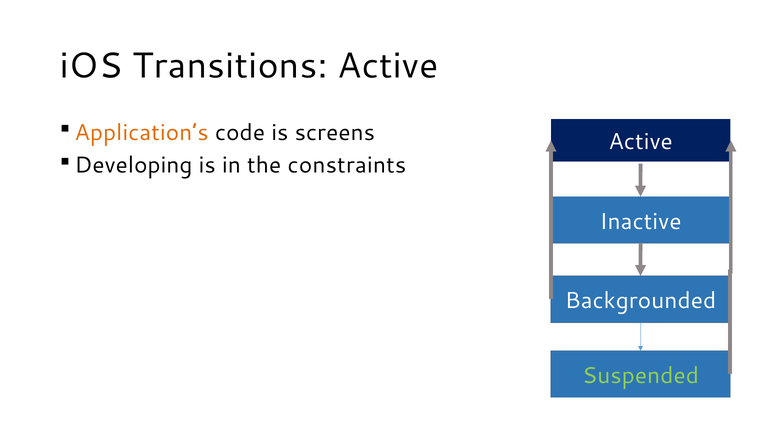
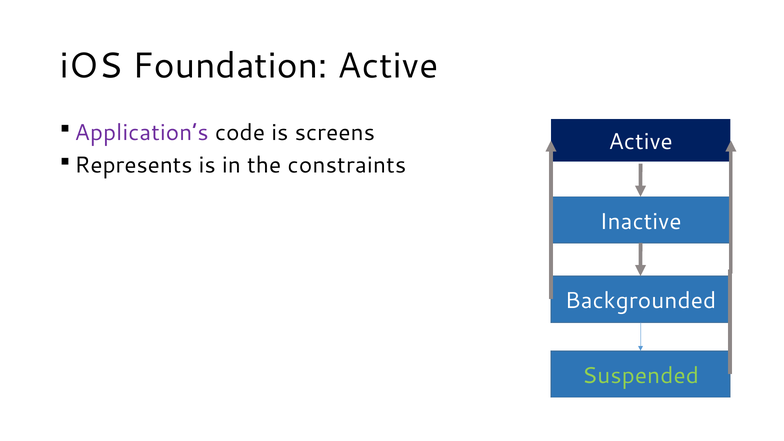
Transitions: Transitions -> Foundation
Application’s colour: orange -> purple
Developing: Developing -> Represents
